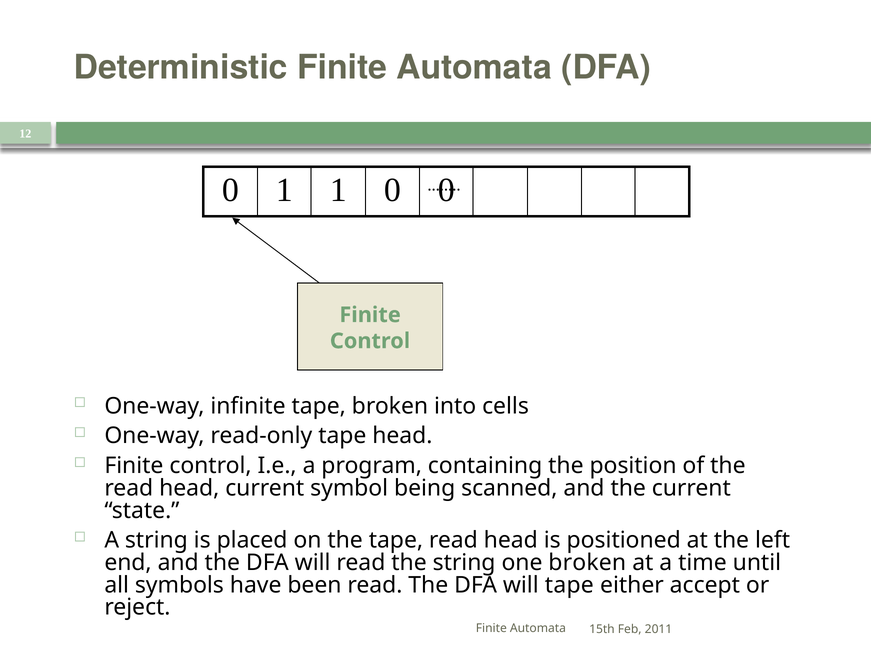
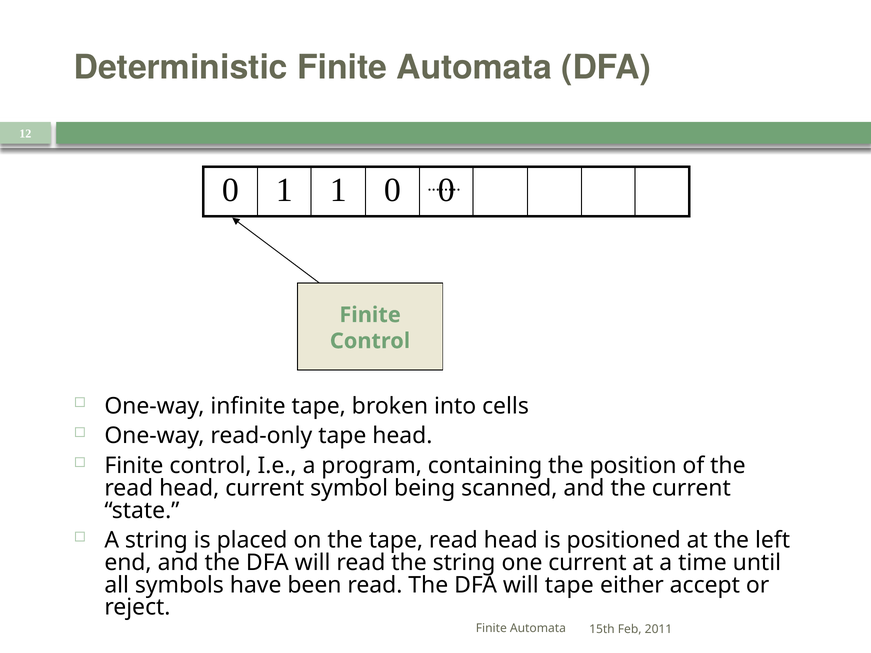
one broken: broken -> current
